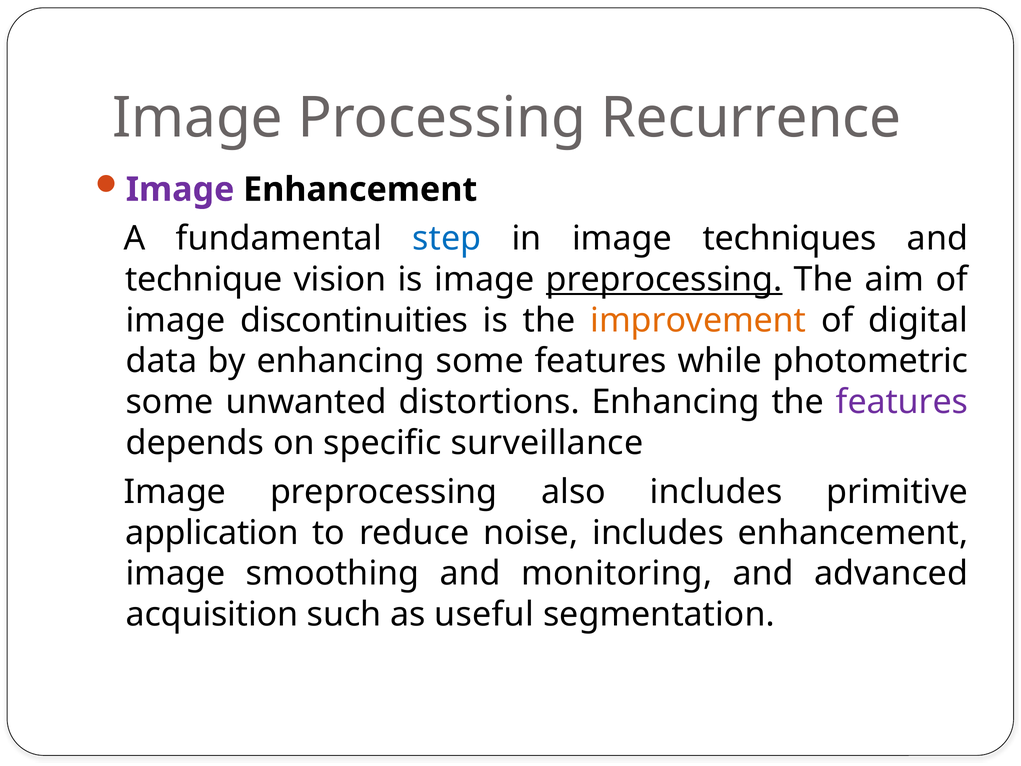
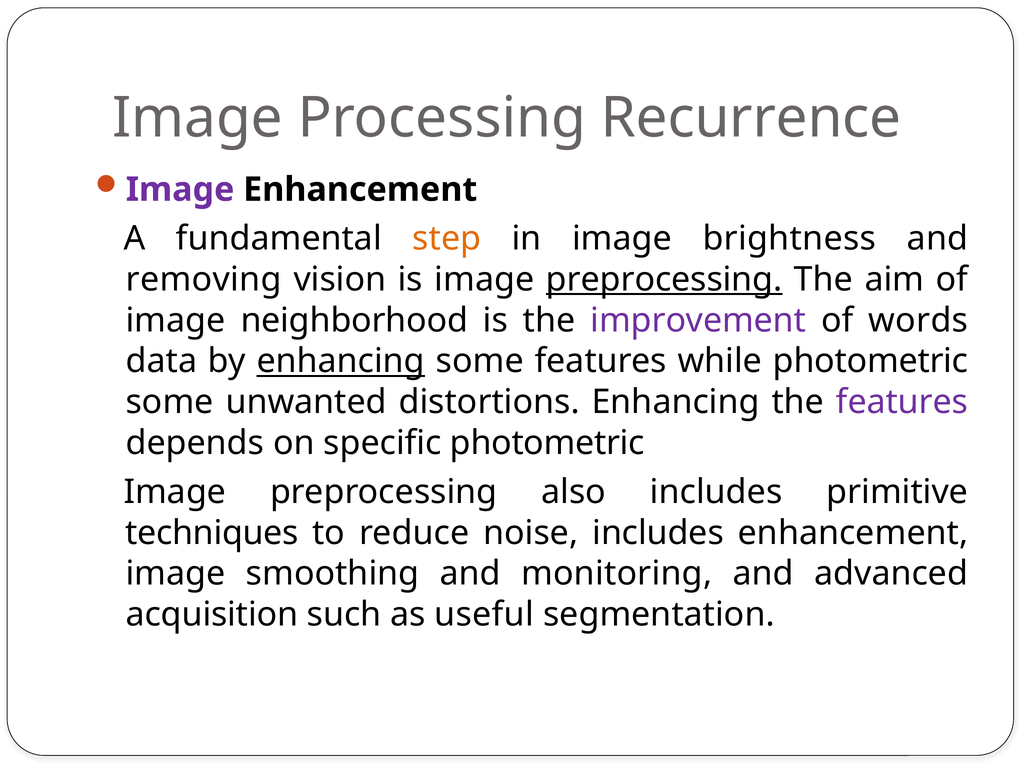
step colour: blue -> orange
techniques: techniques -> brightness
technique: technique -> removing
discontinuities: discontinuities -> neighborhood
improvement colour: orange -> purple
digital: digital -> words
enhancing at (341, 361) underline: none -> present
specific surveillance: surveillance -> photometric
application: application -> techniques
